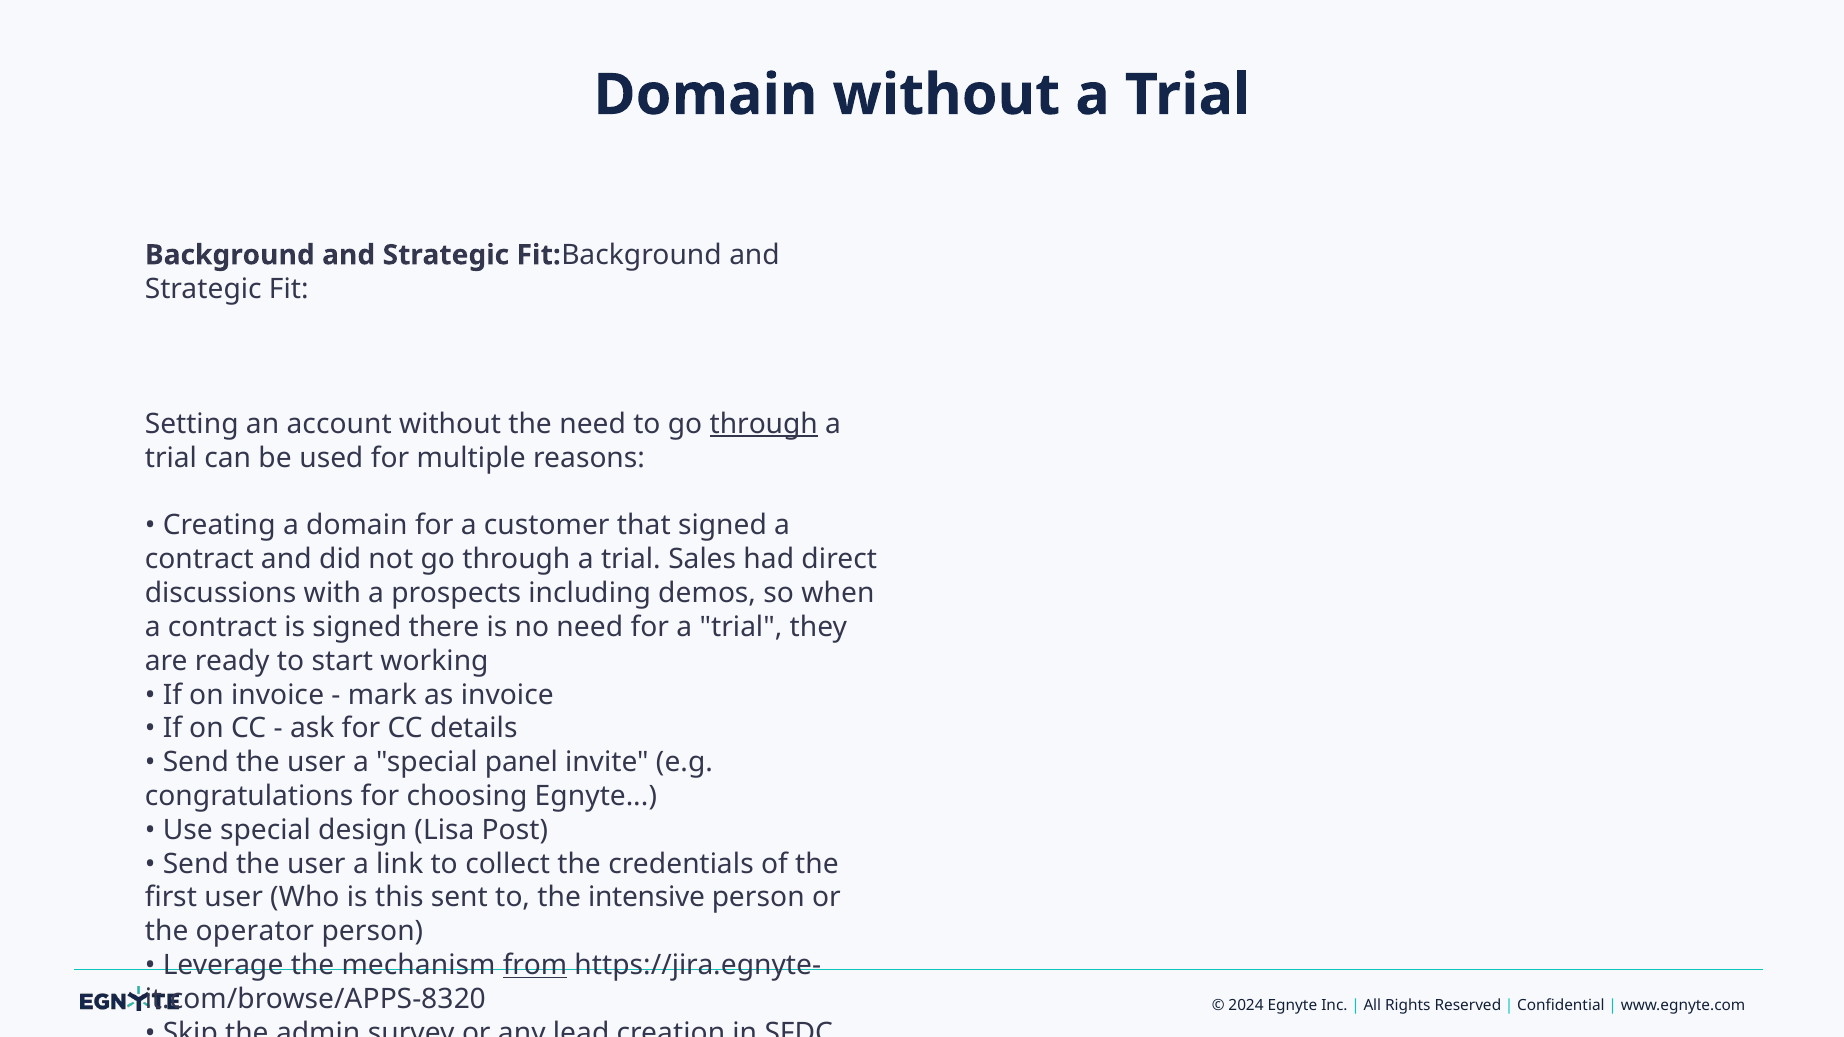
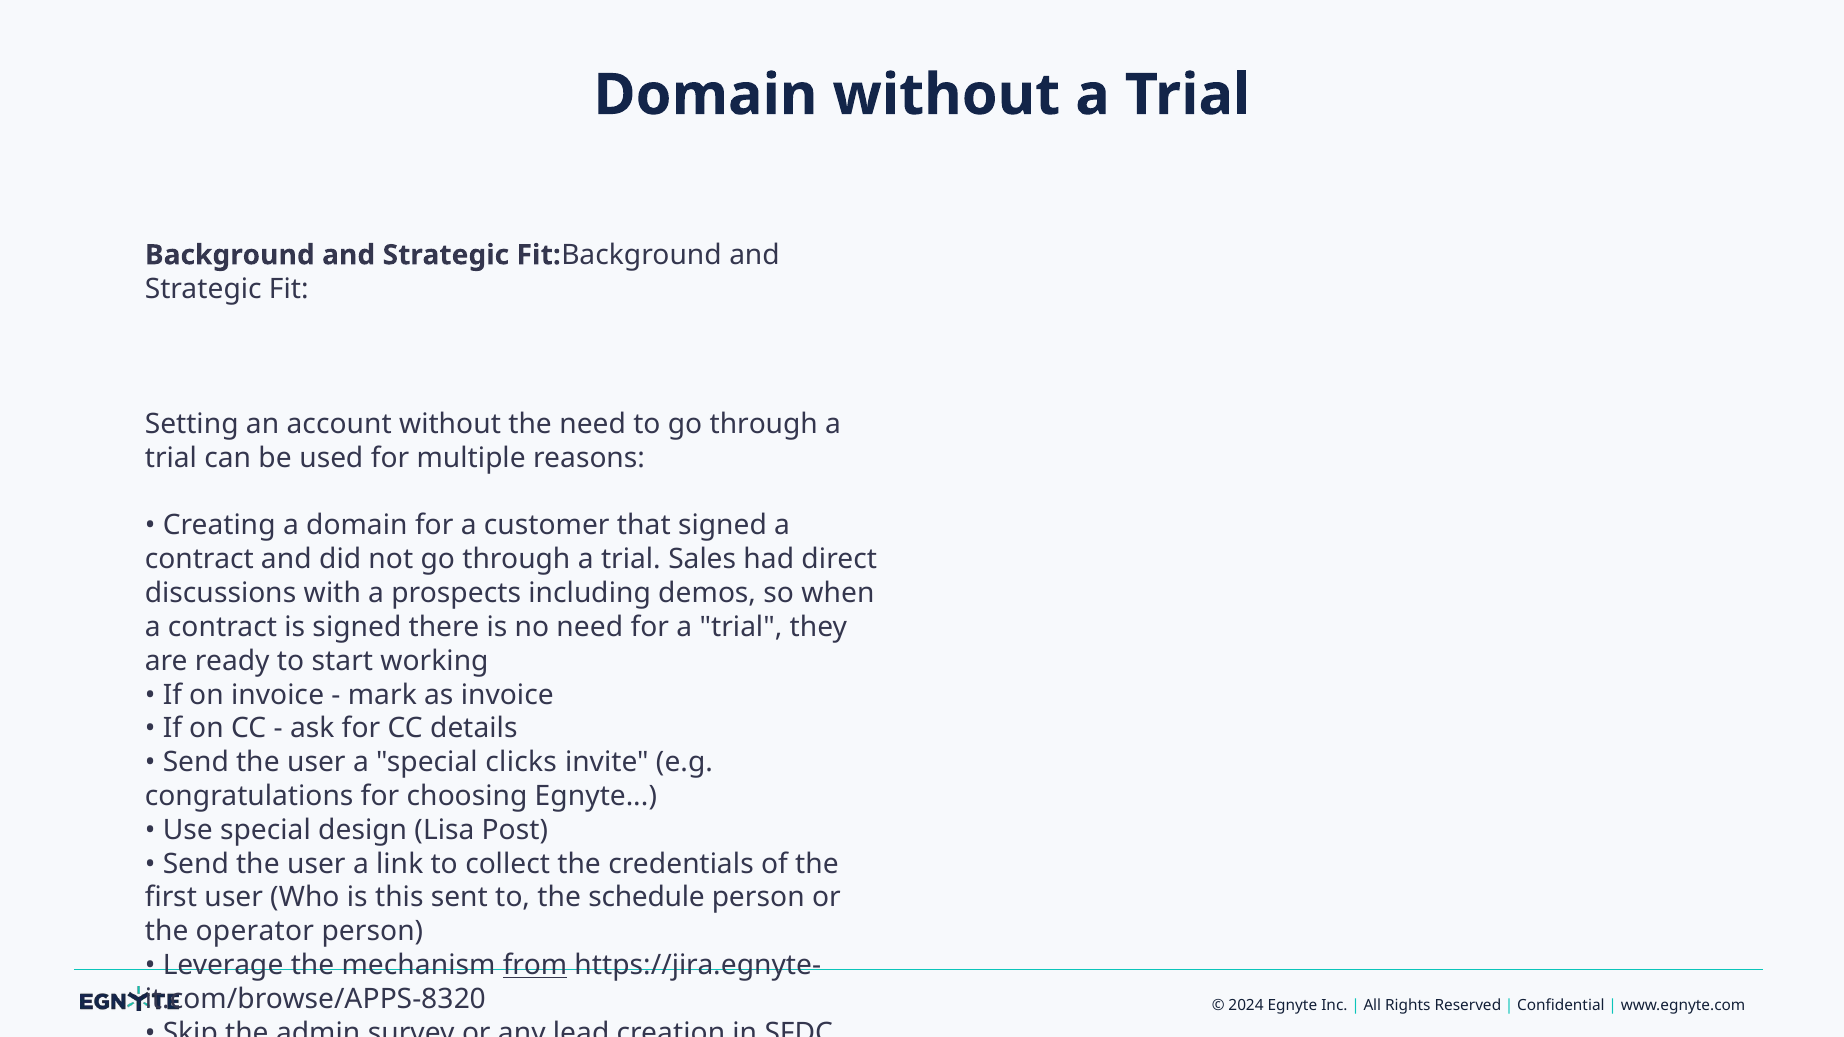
through at (764, 424) underline: present -> none
panel: panel -> clicks
intensive: intensive -> schedule
